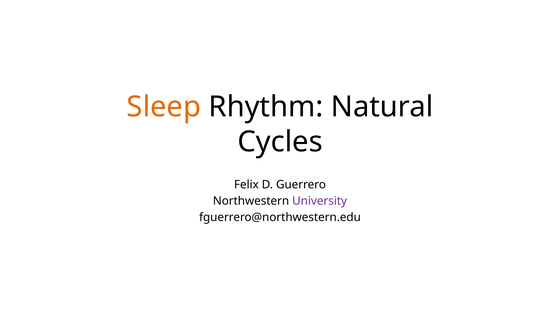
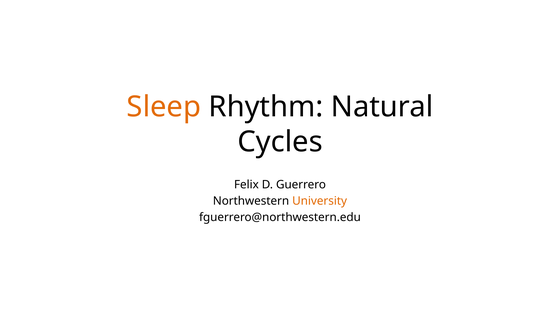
University colour: purple -> orange
